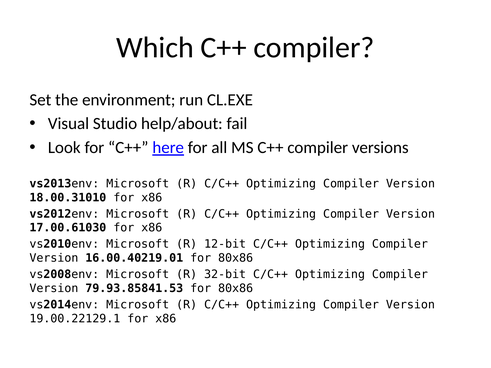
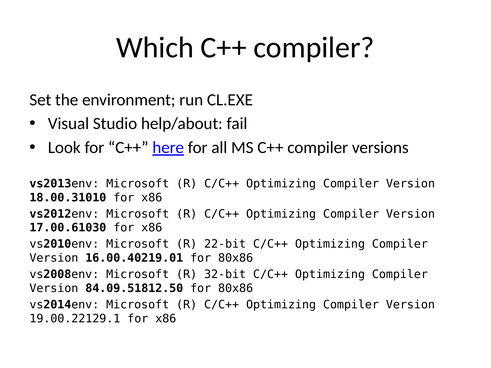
12-bit: 12-bit -> 22-bit
79.93.85841.53: 79.93.85841.53 -> 84.09.51812.50
